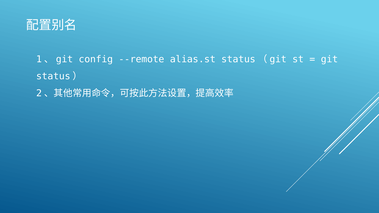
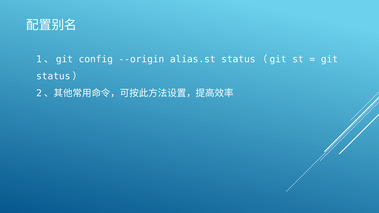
--remote: --remote -> --origin
